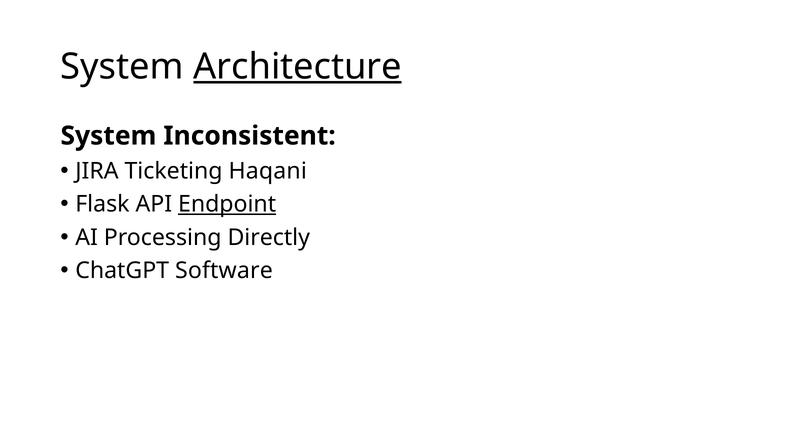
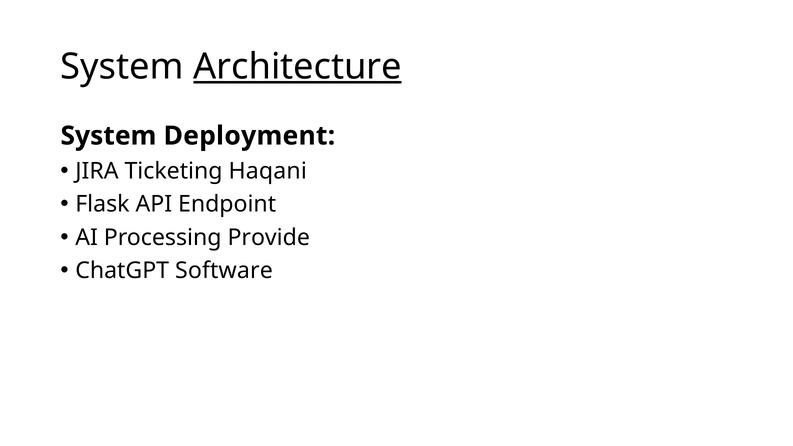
Inconsistent: Inconsistent -> Deployment
Endpoint underline: present -> none
Directly: Directly -> Provide
